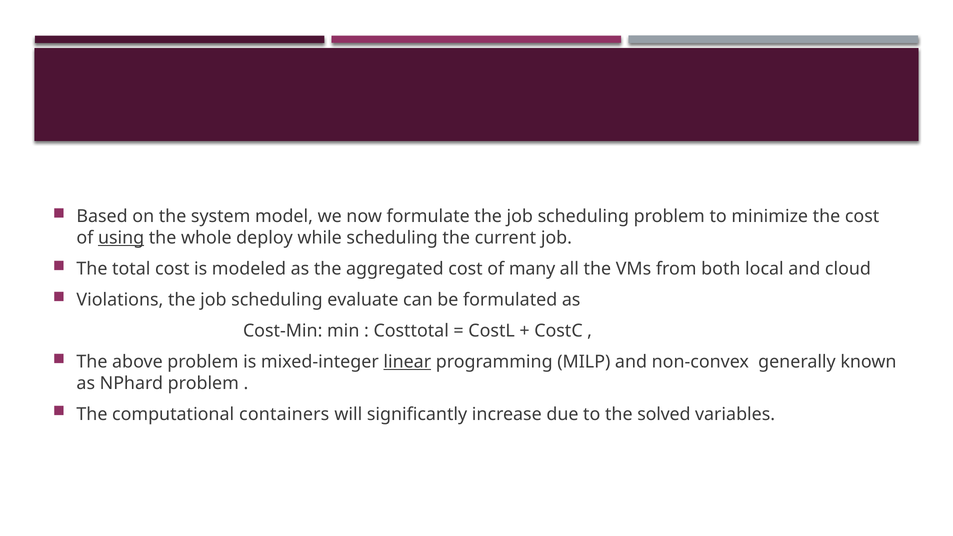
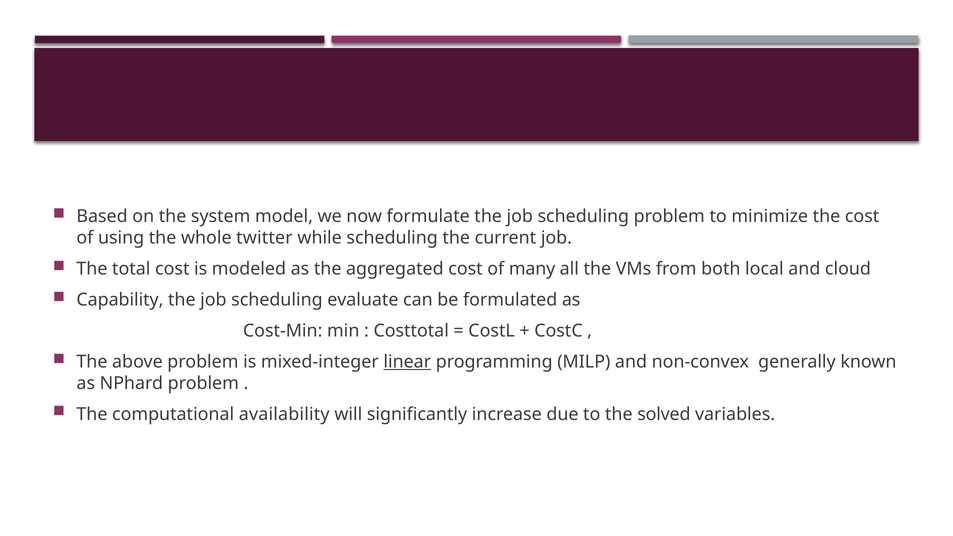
using underline: present -> none
deploy: deploy -> twitter
Violations: Violations -> Capability
containers: containers -> availability
